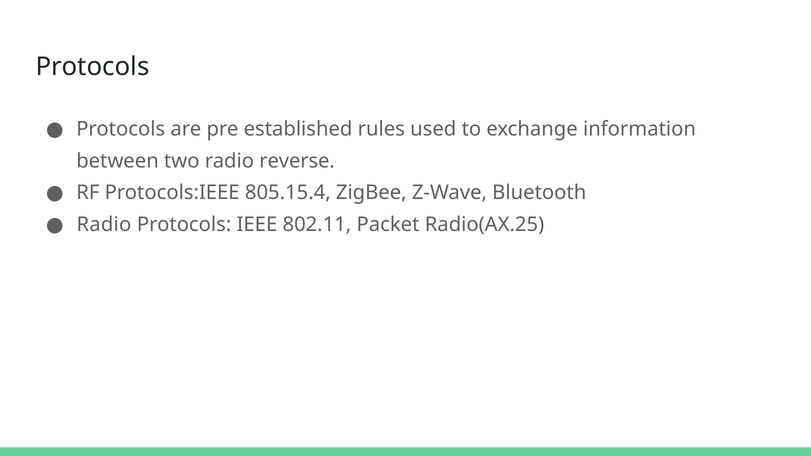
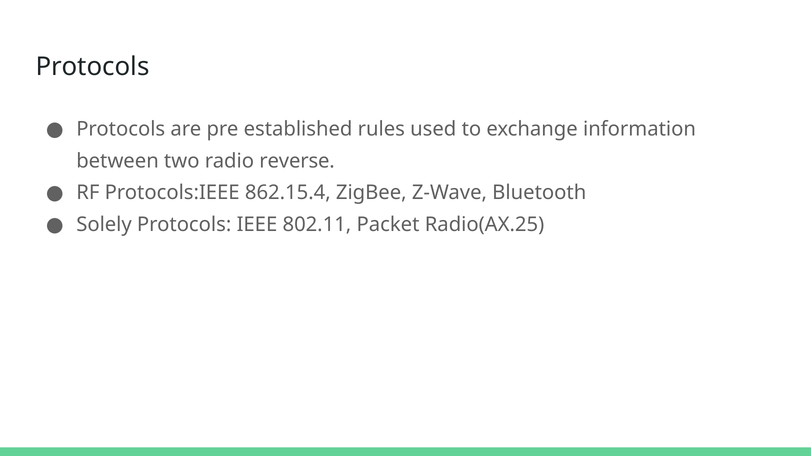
805.15.4: 805.15.4 -> 862.15.4
Radio at (104, 224): Radio -> Solely
